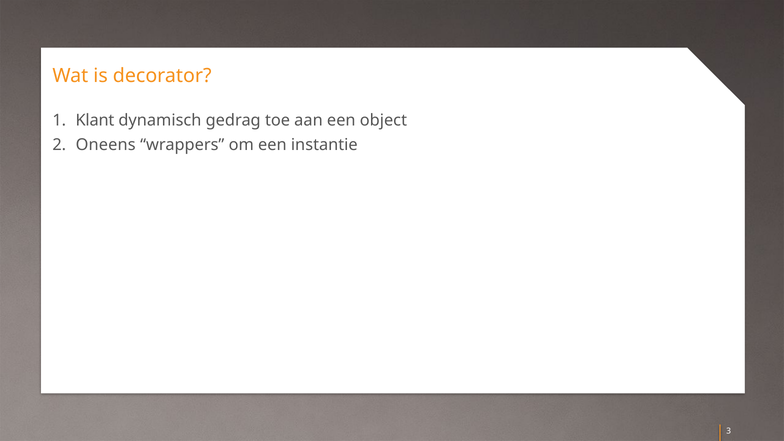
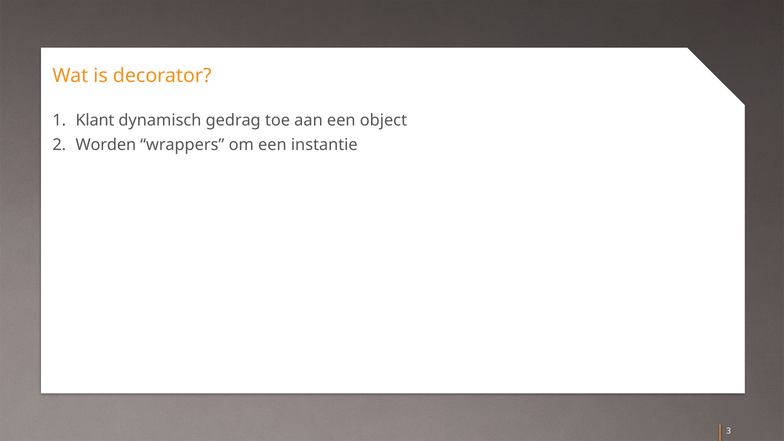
Oneens: Oneens -> Worden
